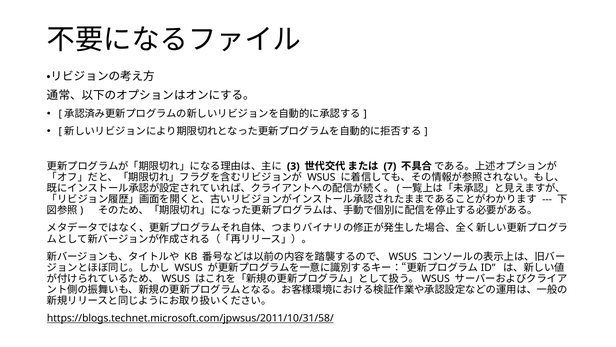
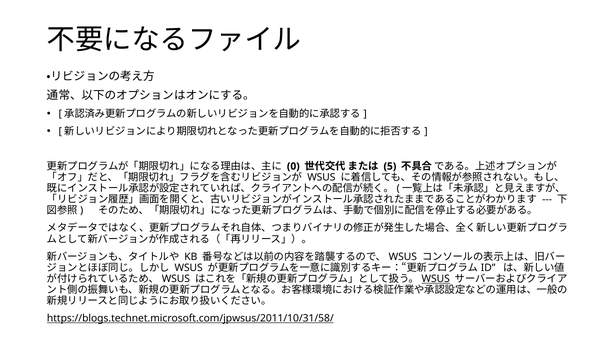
3: 3 -> 0
7: 7 -> 5
WSUS at (436, 278) underline: none -> present
